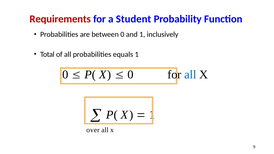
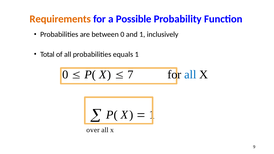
Requirements colour: red -> orange
Student: Student -> Possible
0 at (130, 75): 0 -> 7
